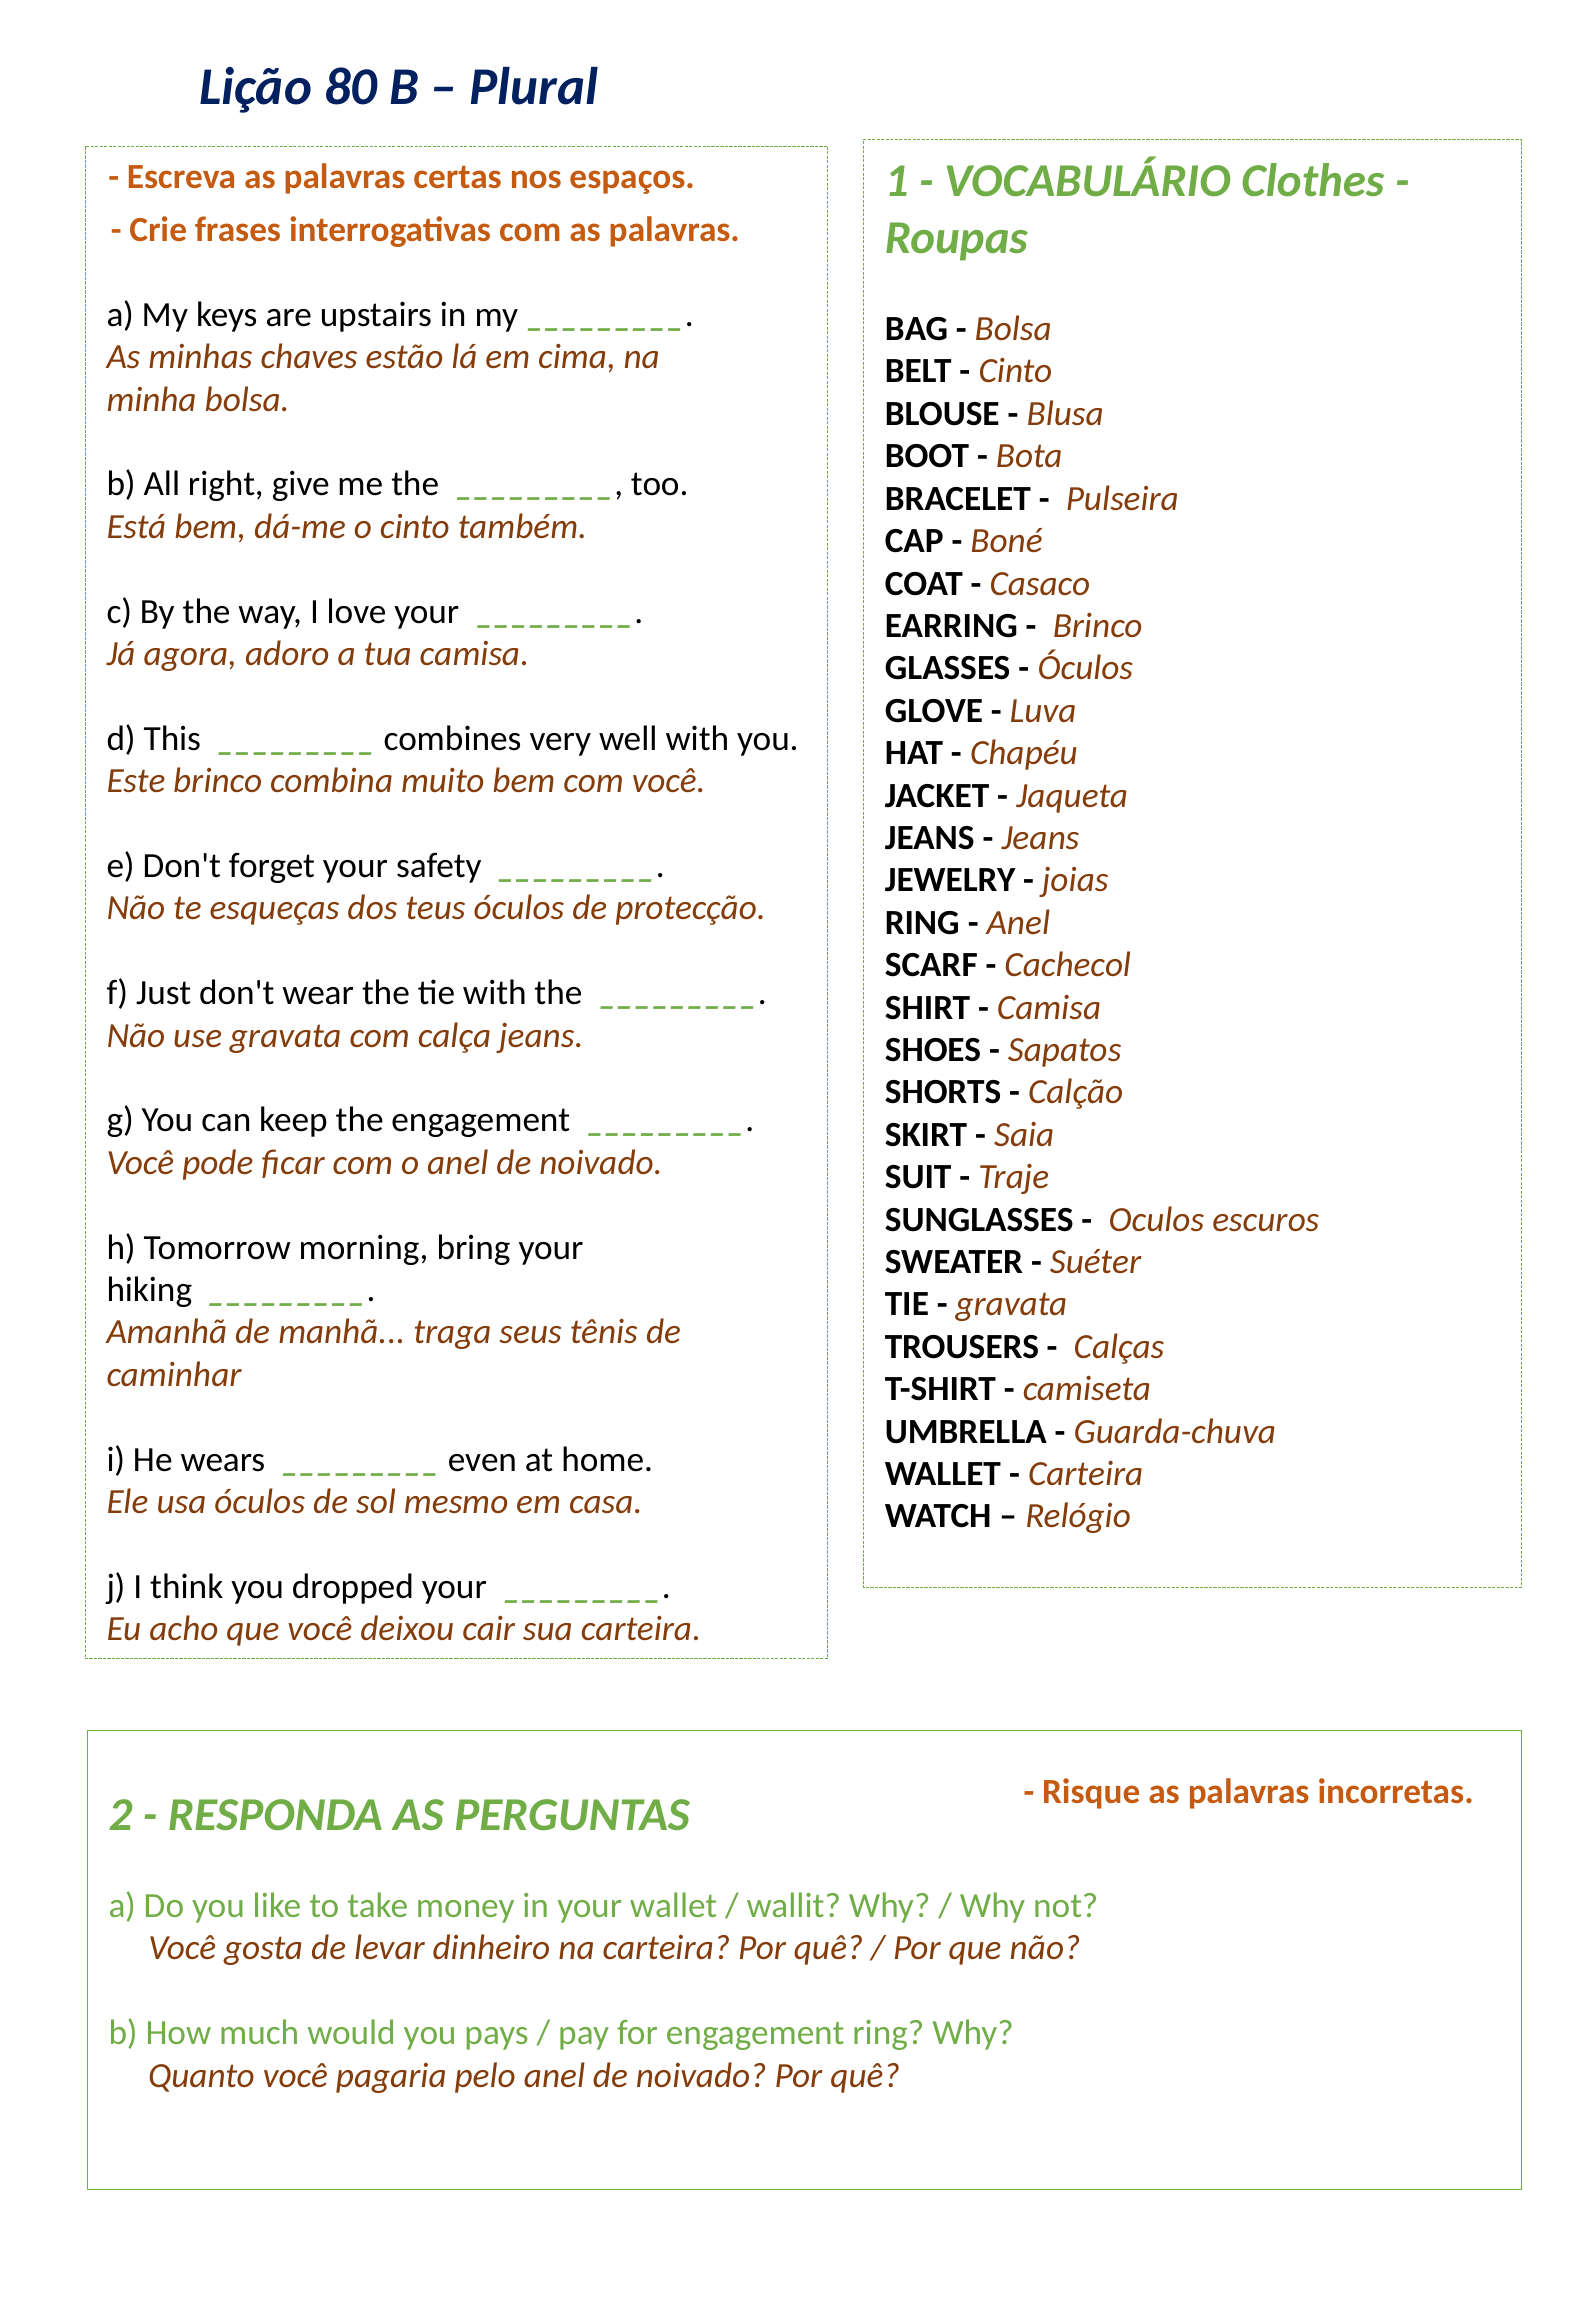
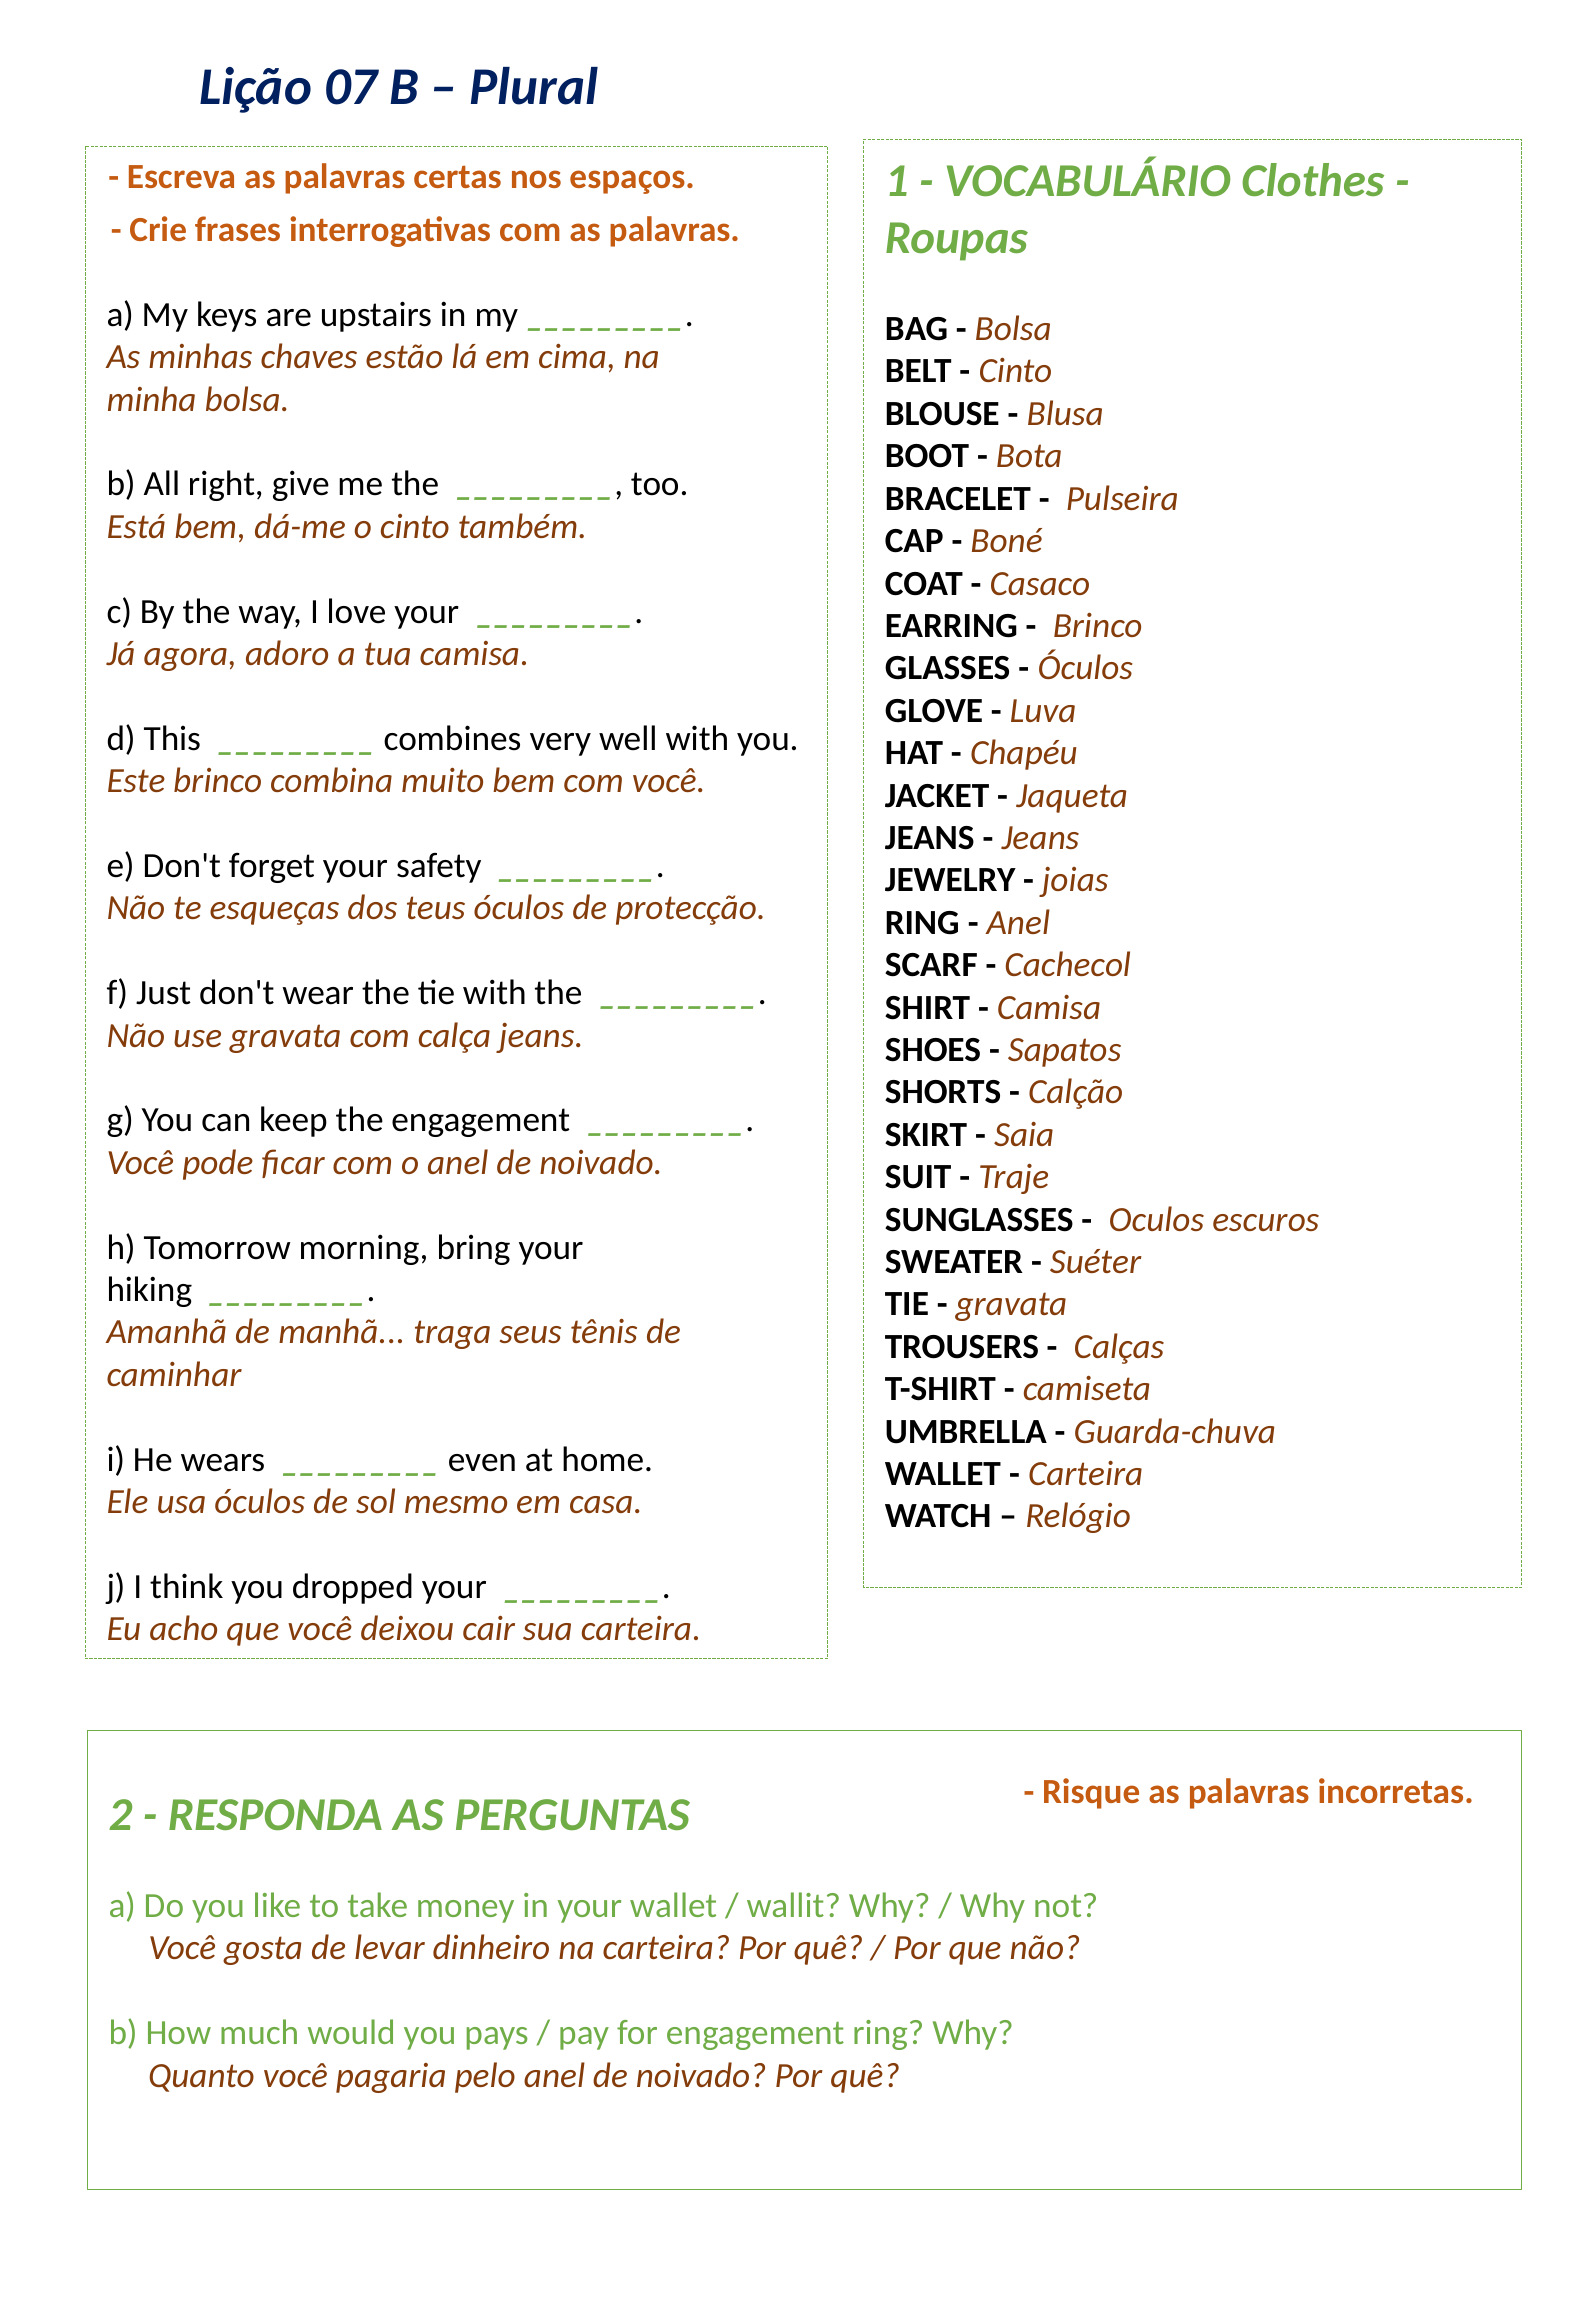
80: 80 -> 07
